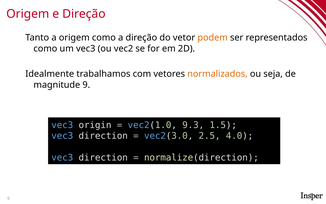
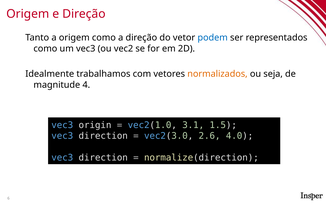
podem colour: orange -> blue
9: 9 -> 4
9.3: 9.3 -> 3.1
2.5: 2.5 -> 2.6
